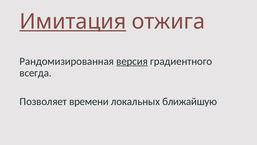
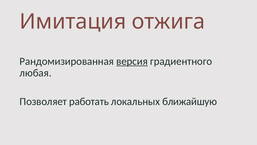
Имитация underline: present -> none
всегда: всегда -> любая
времени: времени -> работать
